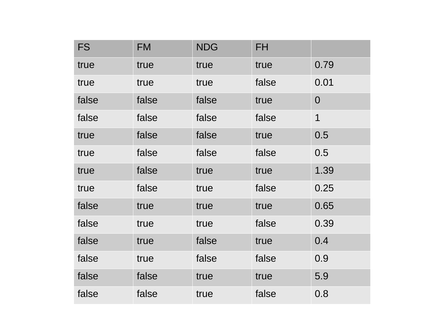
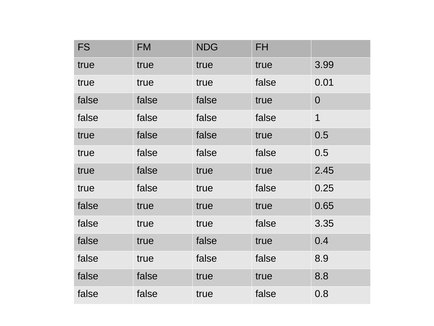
0.79: 0.79 -> 3.99
1.39: 1.39 -> 2.45
0.39: 0.39 -> 3.35
0.9: 0.9 -> 8.9
5.9: 5.9 -> 8.8
